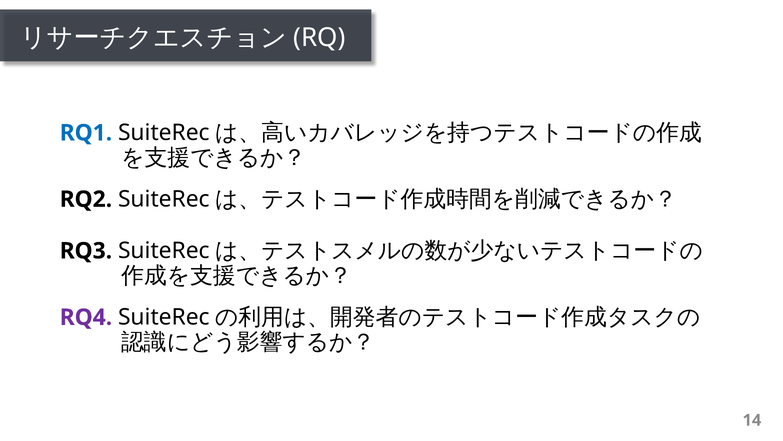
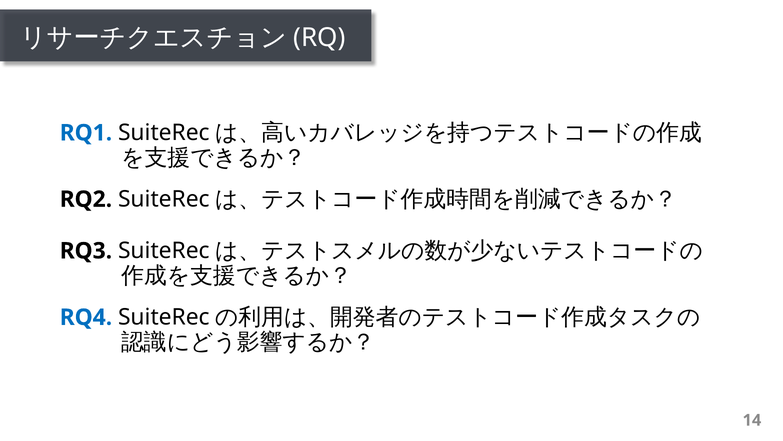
RQ4 colour: purple -> blue
